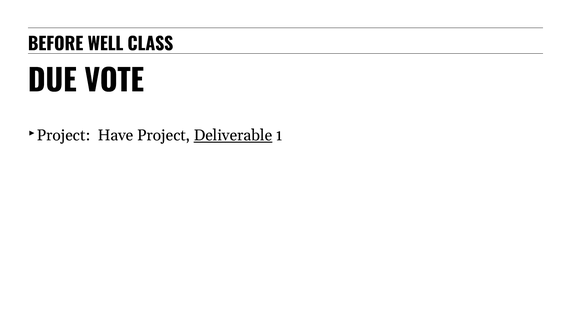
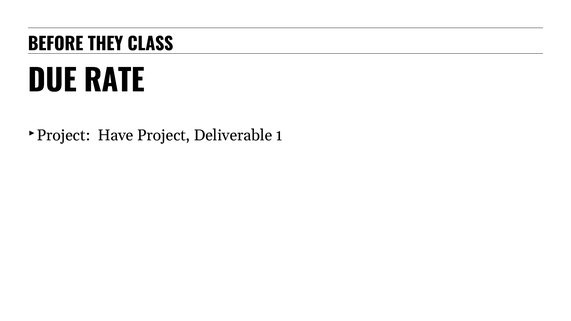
WELL: WELL -> THEY
VOTE: VOTE -> RATE
Deliverable underline: present -> none
